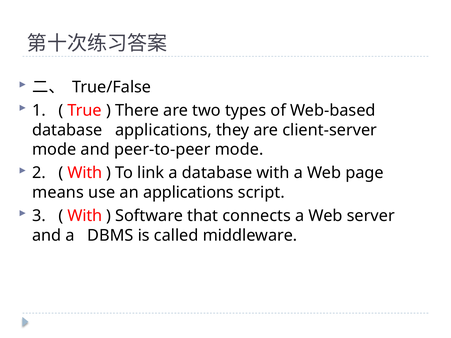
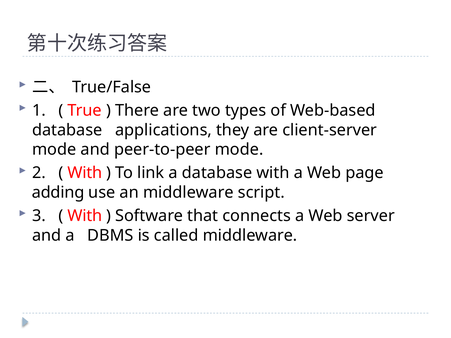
means: means -> adding
an applications: applications -> middleware
